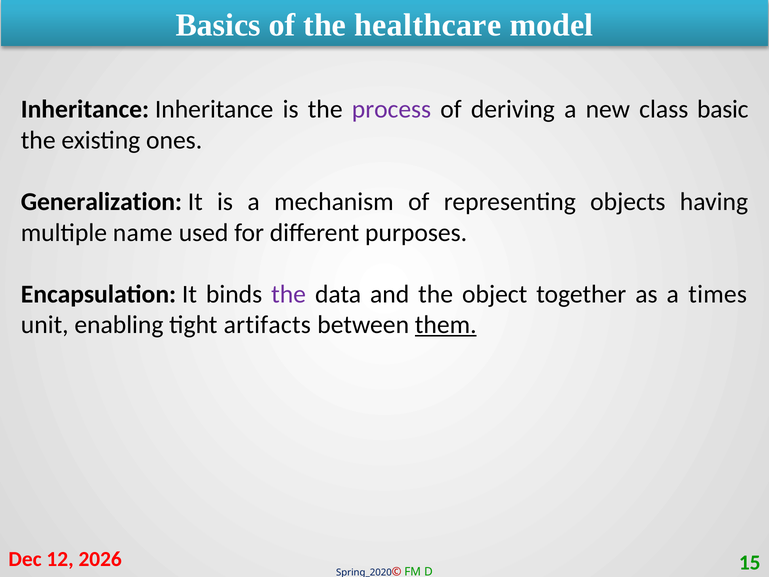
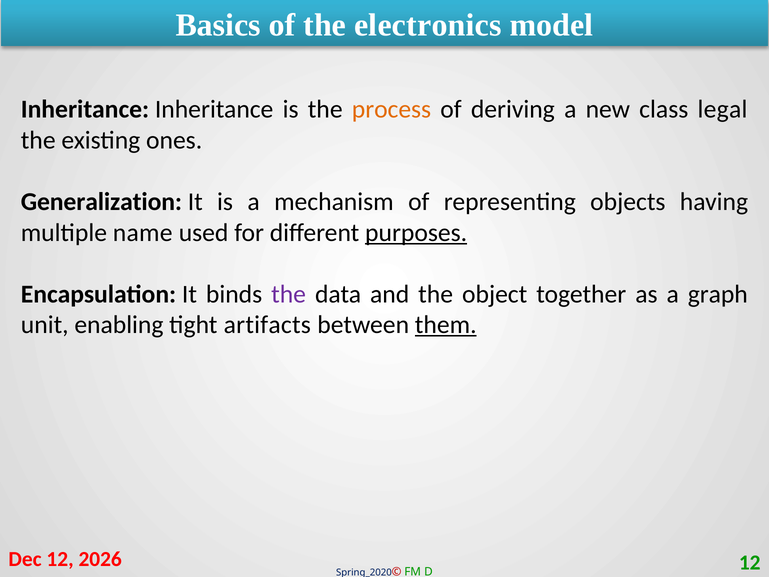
healthcare: healthcare -> electronics
process colour: purple -> orange
basic: basic -> legal
purposes underline: none -> present
times: times -> graph
15 at (750, 563): 15 -> 12
